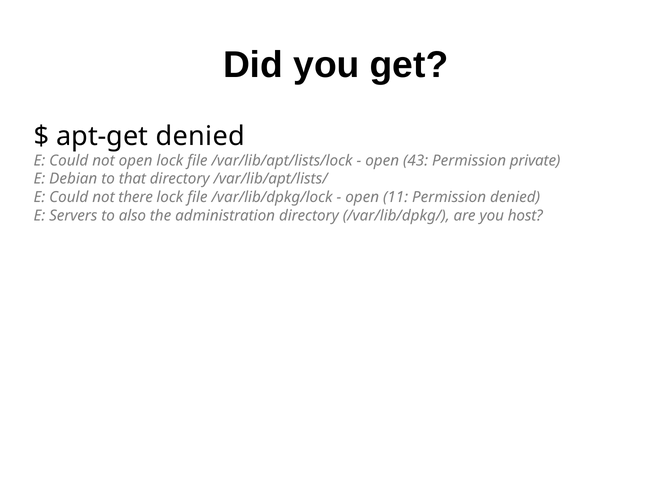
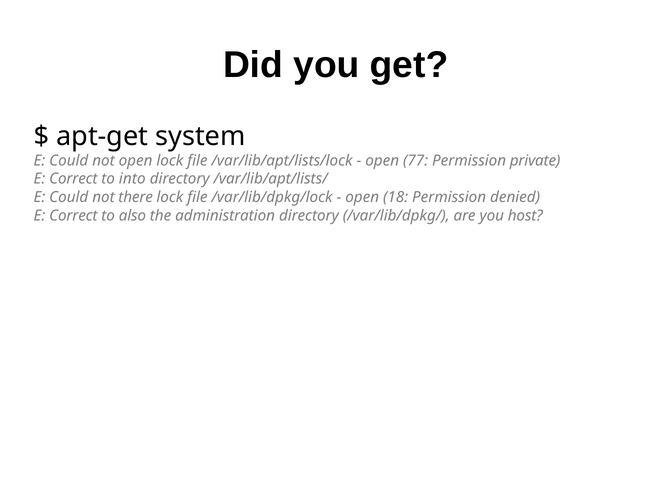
apt-get denied: denied -> system
43: 43 -> 77
Debian at (73, 179): Debian -> Correct
that: that -> into
11: 11 -> 18
Servers at (73, 216): Servers -> Correct
